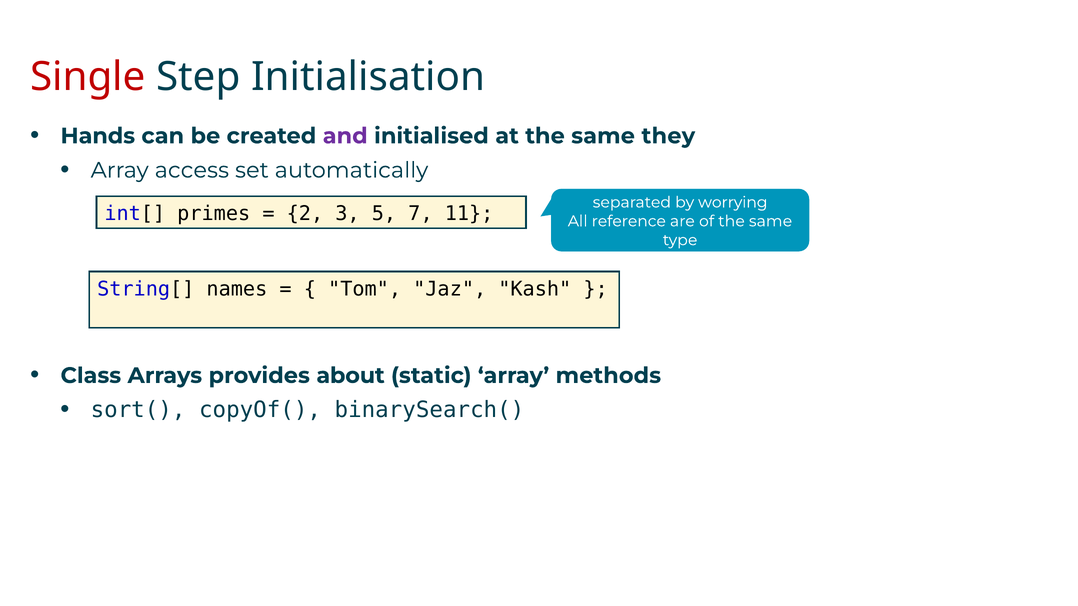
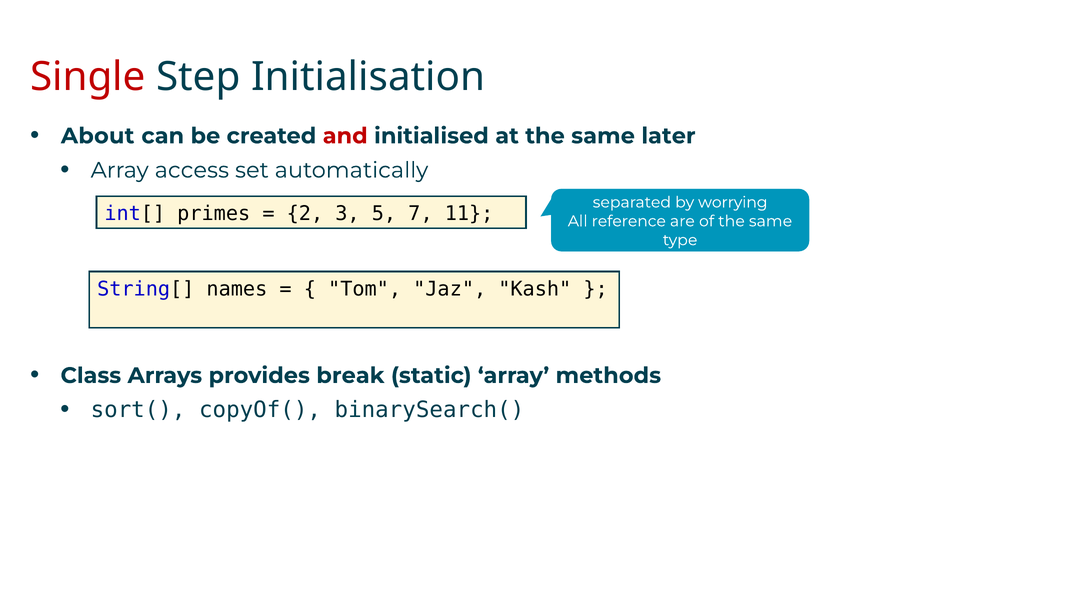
Hands: Hands -> About
and colour: purple -> red
they: they -> later
about: about -> break
